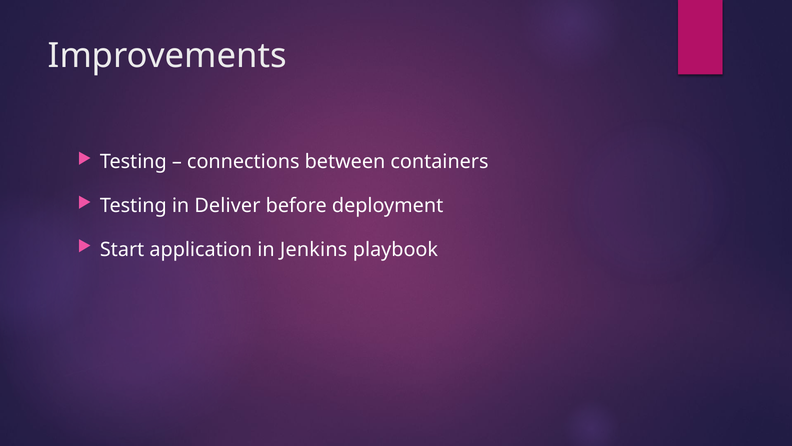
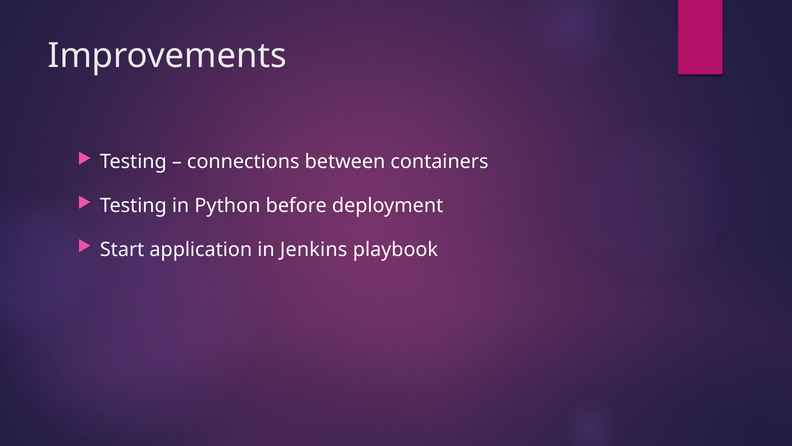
Deliver: Deliver -> Python
